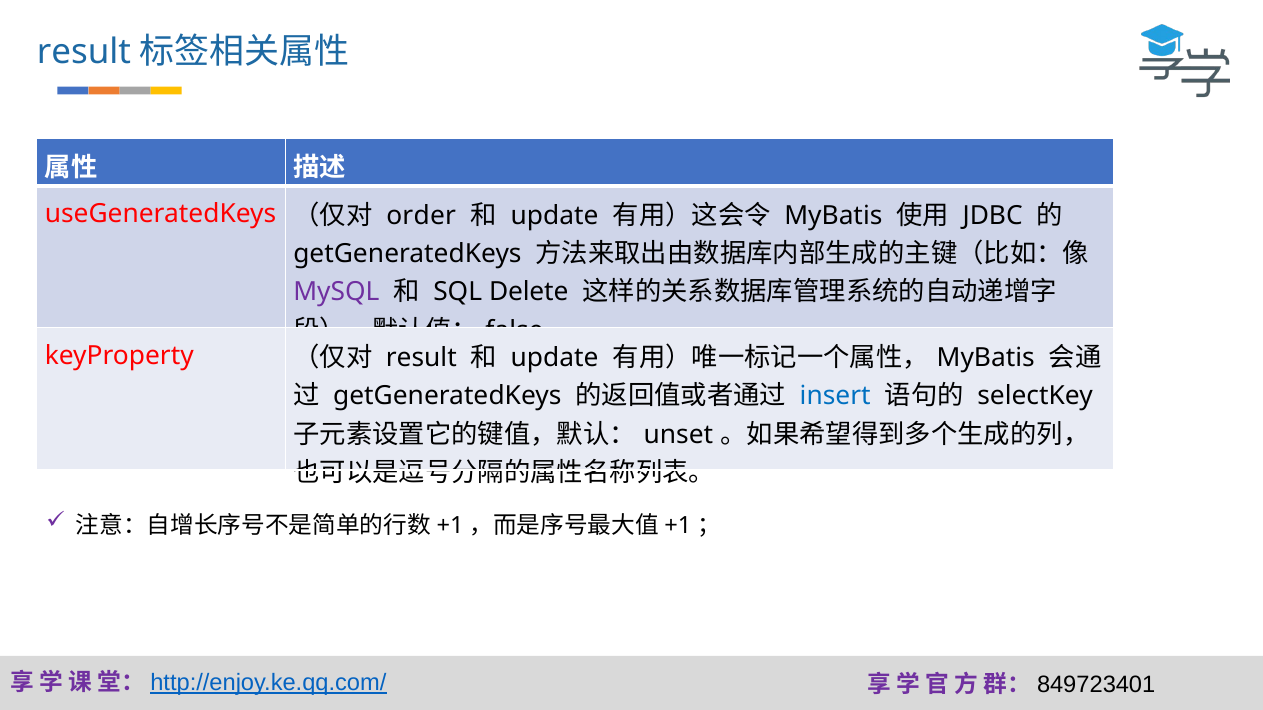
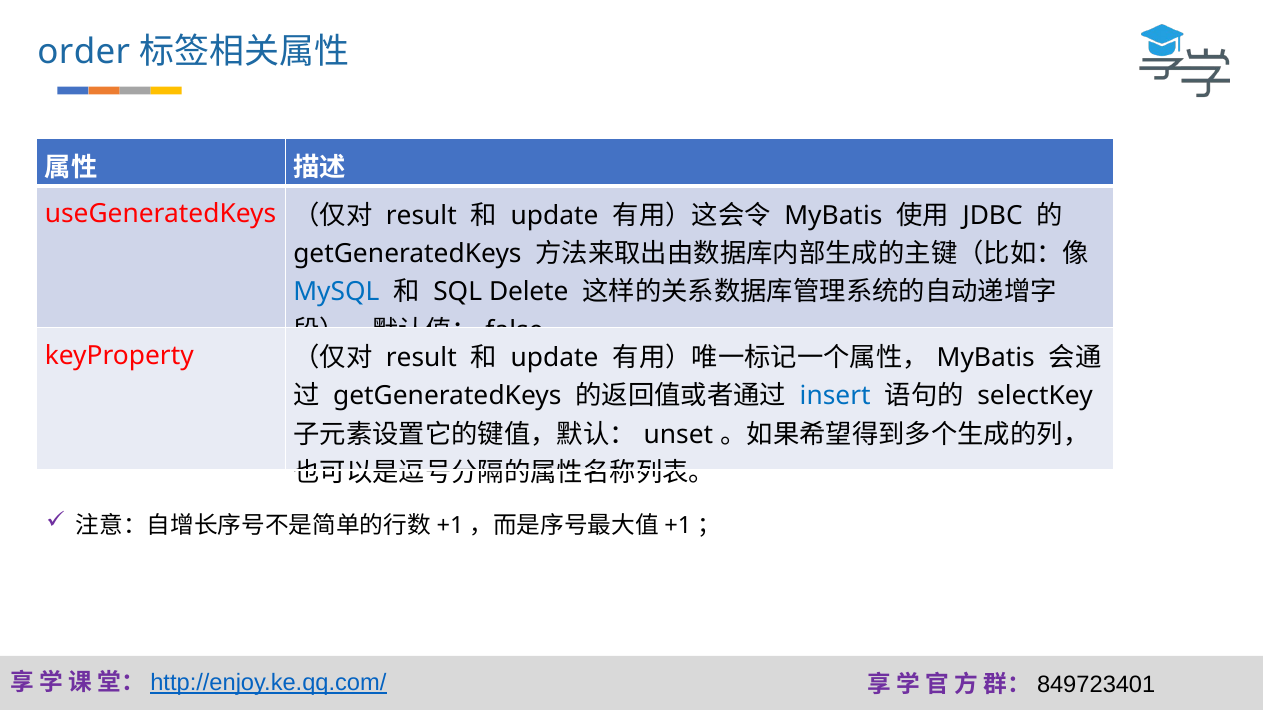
result at (84, 52): result -> order
order at (421, 216): order -> result
MySQL colour: purple -> blue
